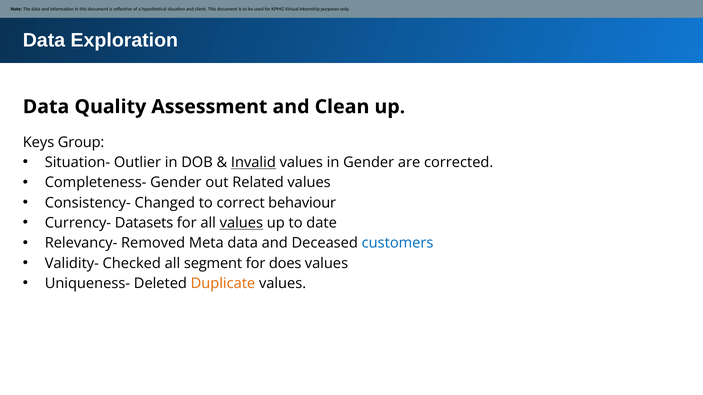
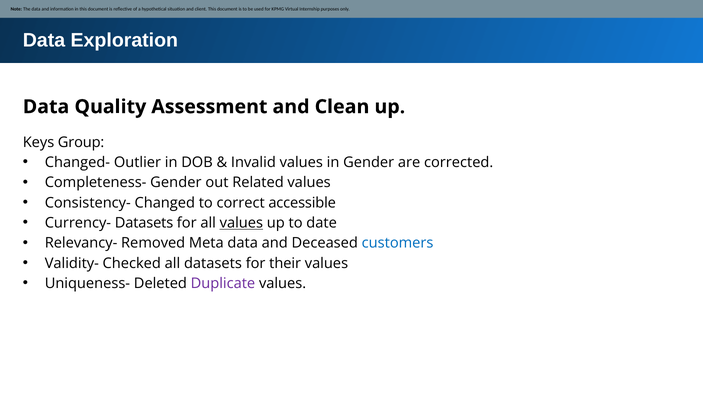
Situation-: Situation- -> Changed-
Invalid underline: present -> none
behaviour: behaviour -> accessible
all segment: segment -> datasets
does: does -> their
Duplicate colour: orange -> purple
